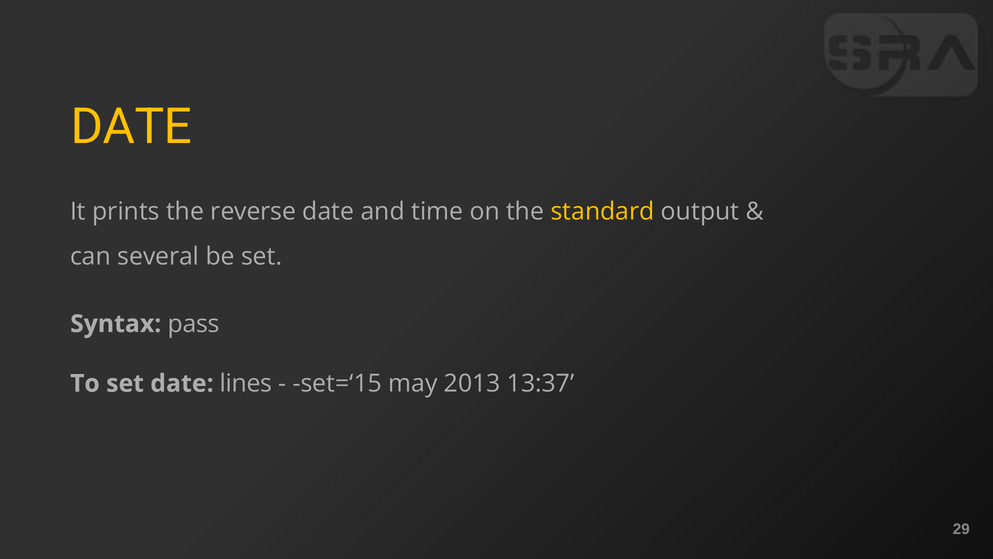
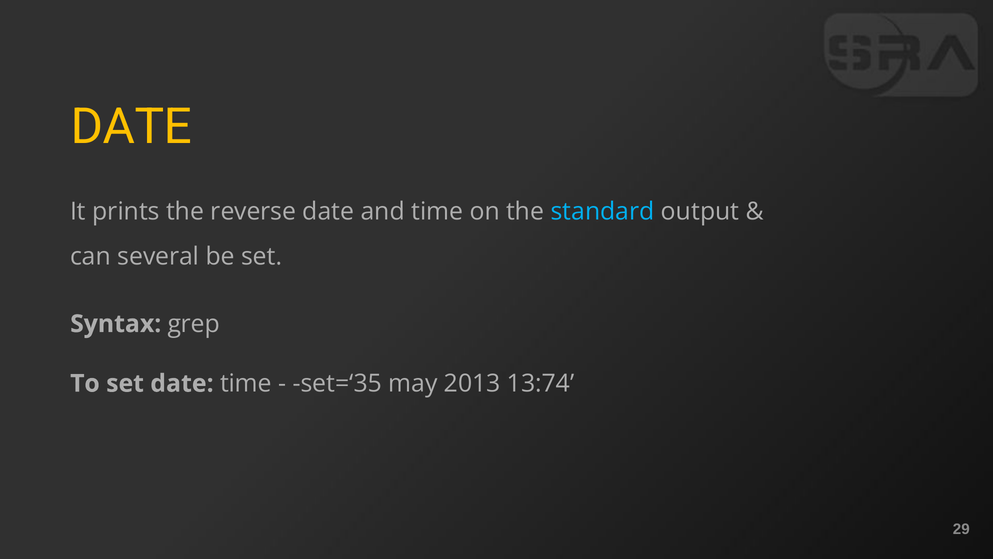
standard colour: yellow -> light blue
pass: pass -> grep
date lines: lines -> time
set=‘15: set=‘15 -> set=‘35
13:37: 13:37 -> 13:74
